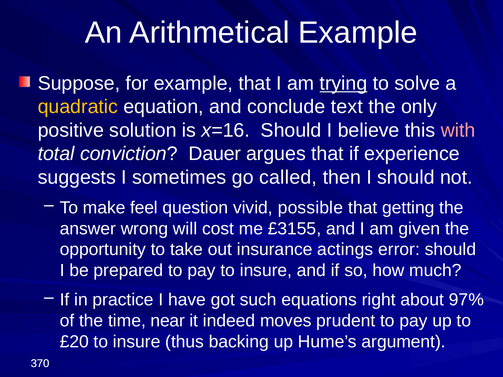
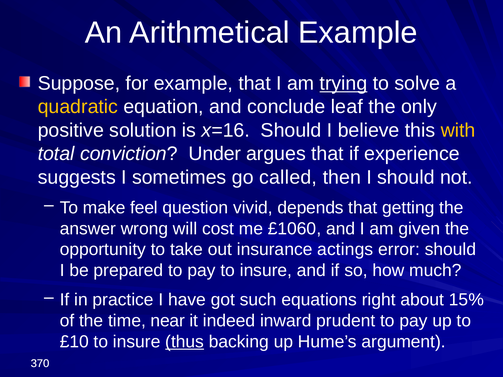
text: text -> leaf
with colour: pink -> yellow
Dauer: Dauer -> Under
possible: possible -> depends
£3155: £3155 -> £1060
97%: 97% -> 15%
moves: moves -> inward
£20: £20 -> £10
thus underline: none -> present
